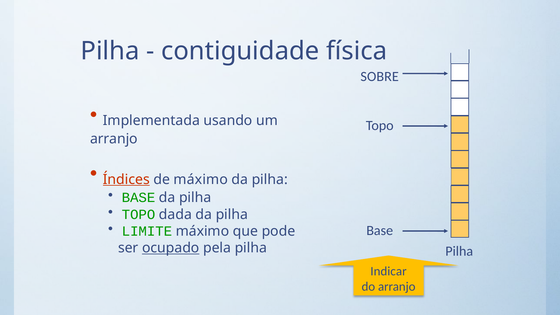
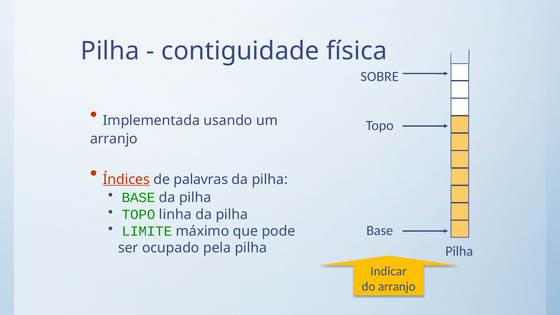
de máximo: máximo -> palavras
dada: dada -> linha
ocupado underline: present -> none
